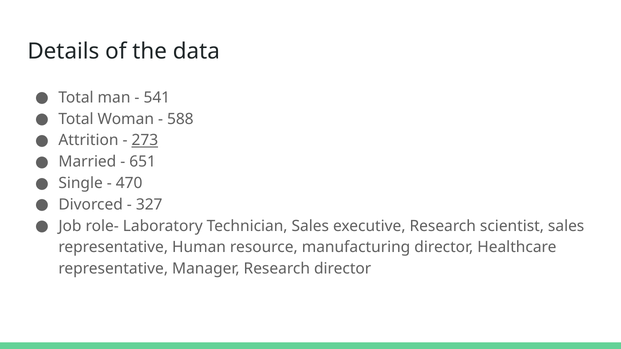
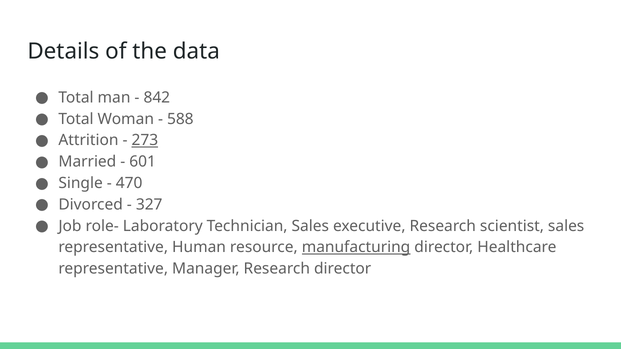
541: 541 -> 842
651: 651 -> 601
manufacturing underline: none -> present
